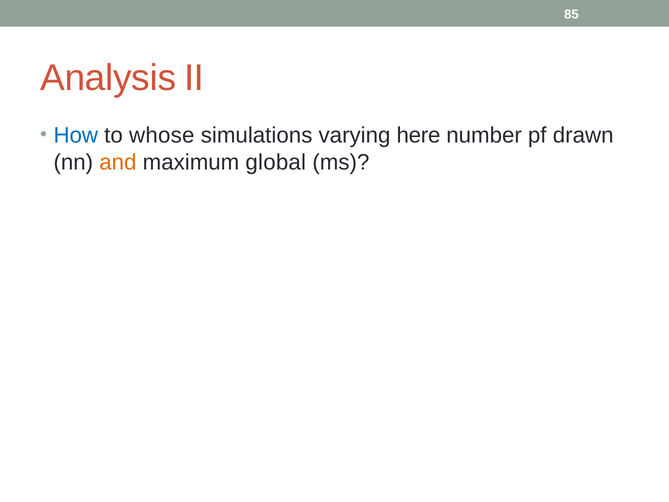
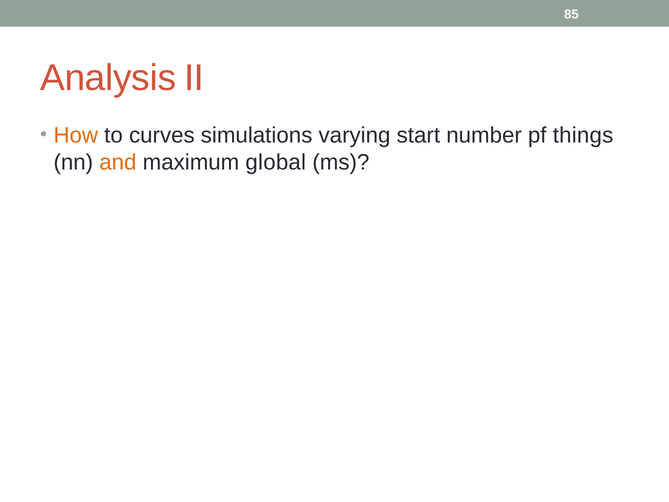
How colour: blue -> orange
whose: whose -> curves
here: here -> start
drawn: drawn -> things
